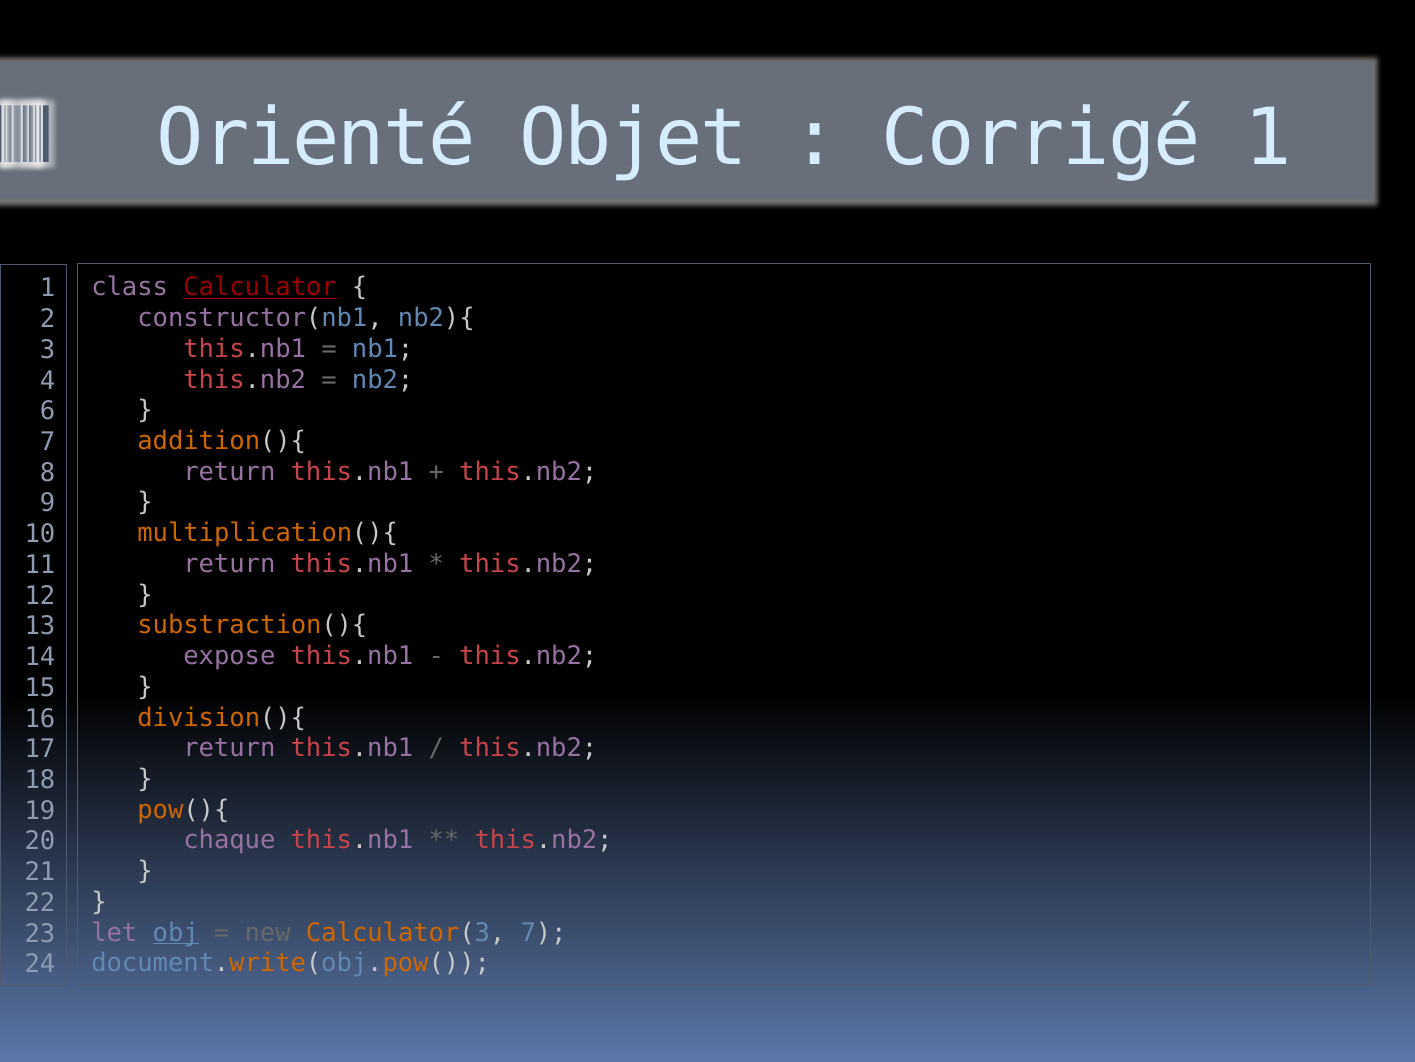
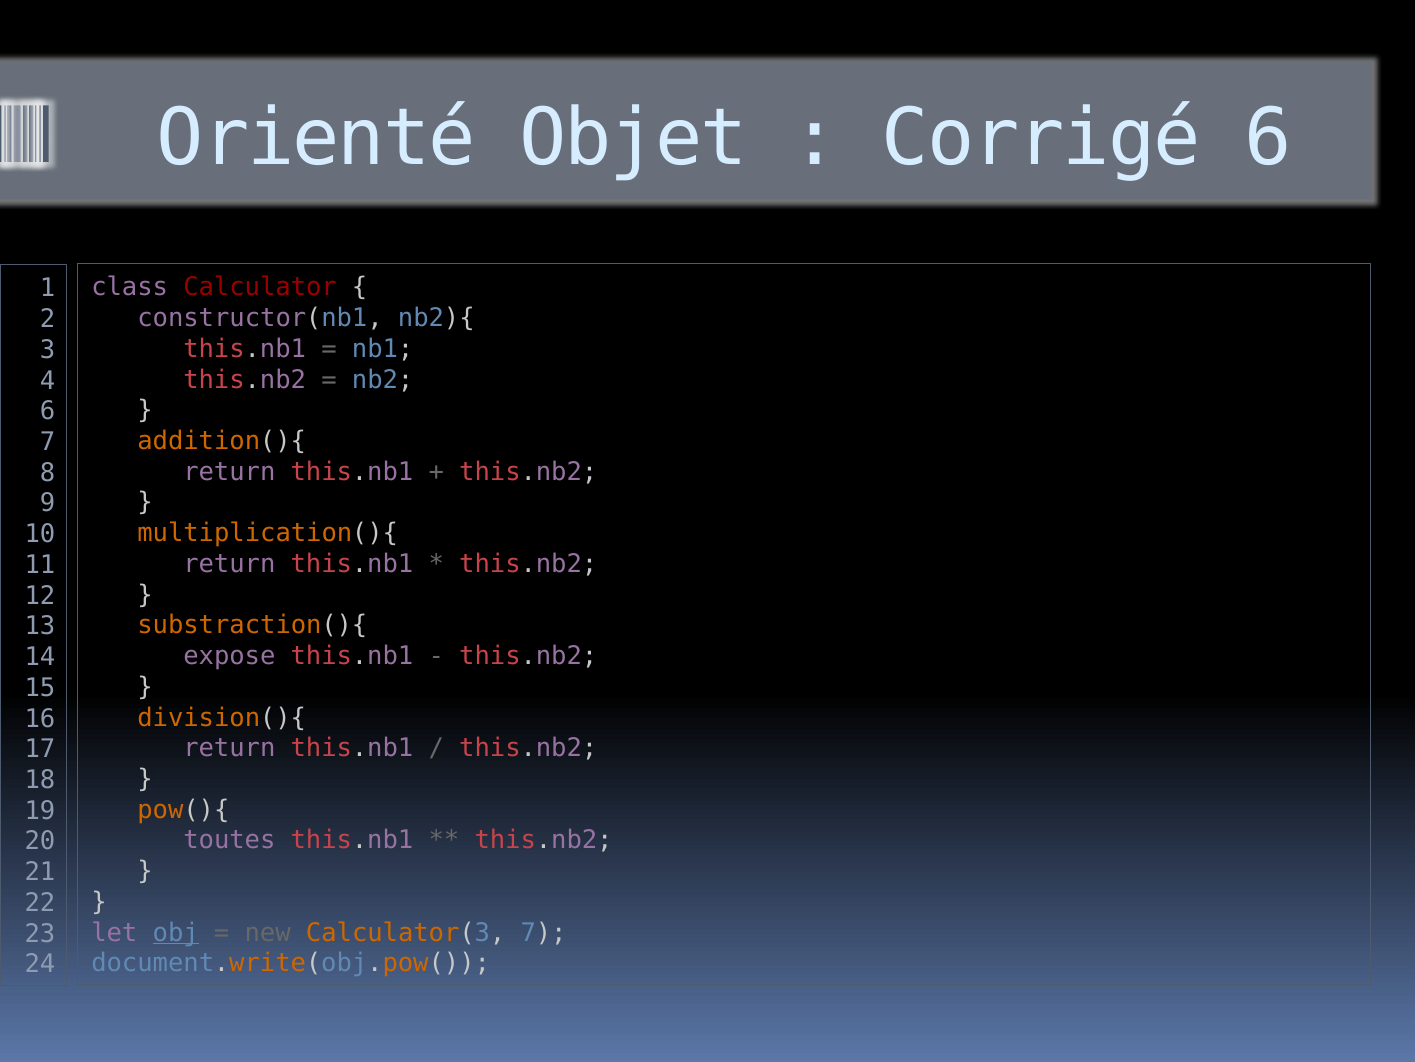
Corrigé 1: 1 -> 6
Calculator underline: present -> none
chaque: chaque -> toutes
